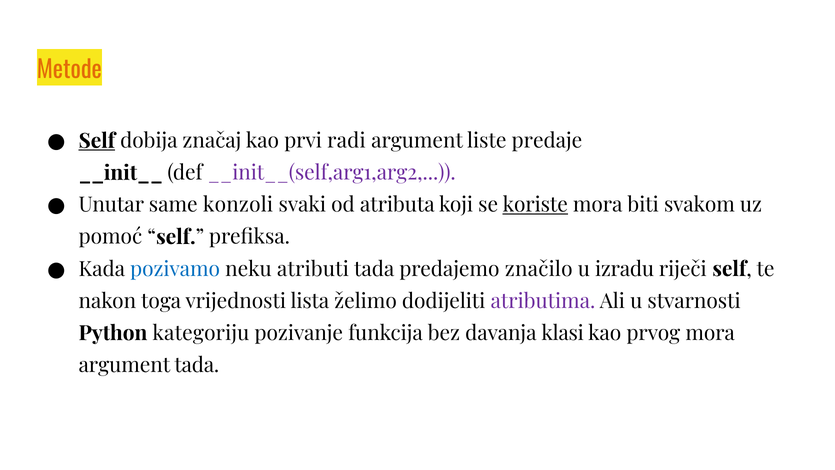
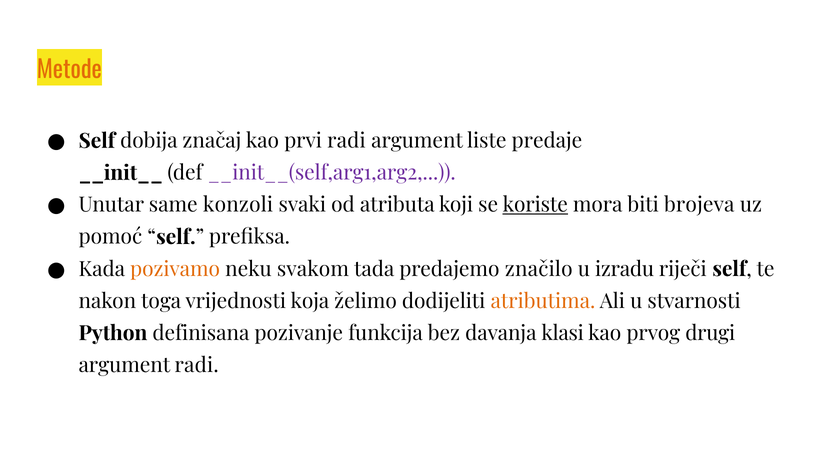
Self at (97, 141) underline: present -> none
svakom: svakom -> brojeva
pozivamo colour: blue -> orange
atributi: atributi -> svakom
lista: lista -> koja
atributima colour: purple -> orange
kategoriju: kategoriju -> definisana
prvog mora: mora -> drugi
argument tada: tada -> radi
